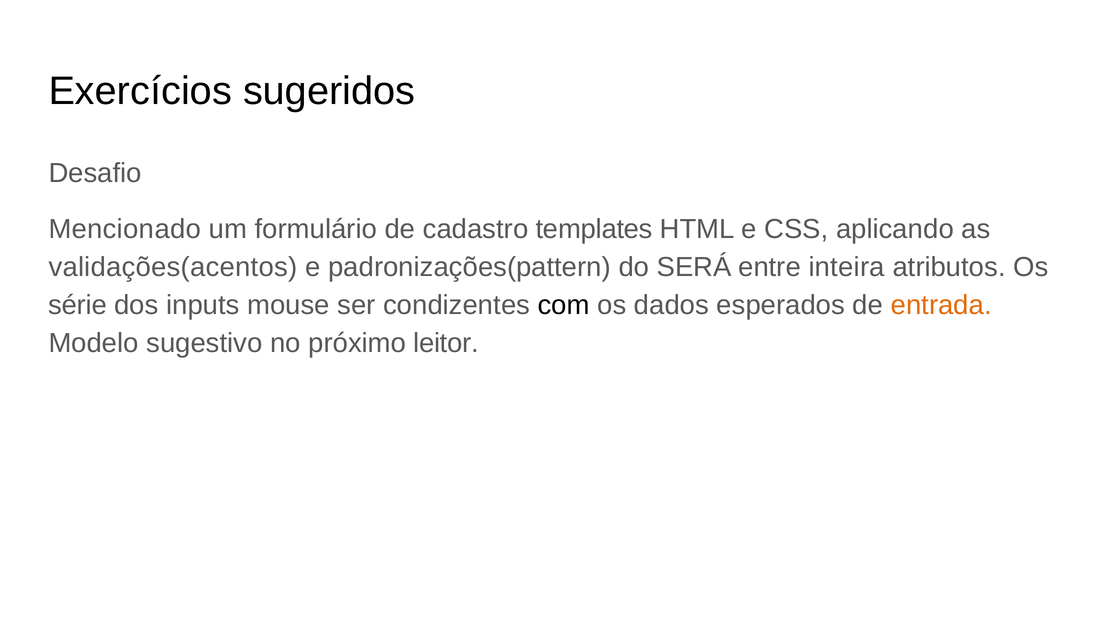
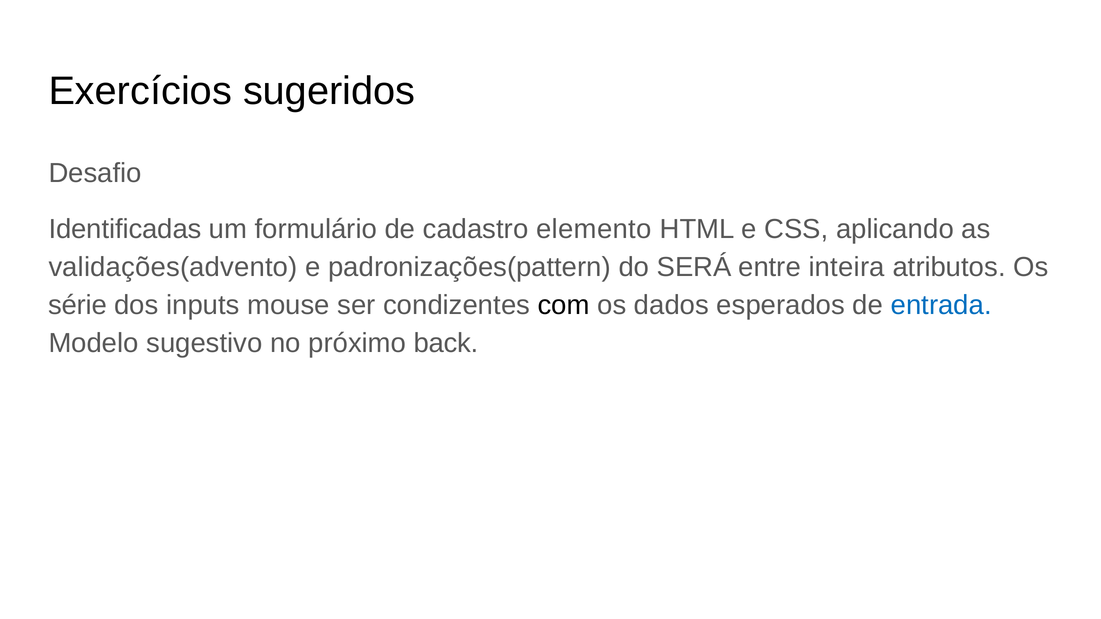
Mencionado: Mencionado -> Identificadas
templates: templates -> elemento
validações(acentos: validações(acentos -> validações(advento
entrada colour: orange -> blue
leitor: leitor -> back
